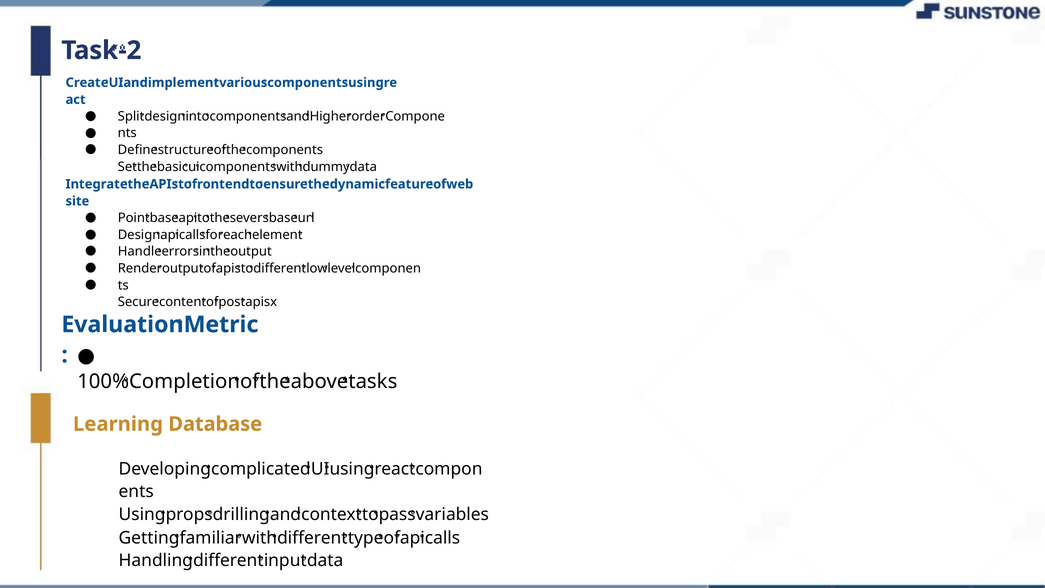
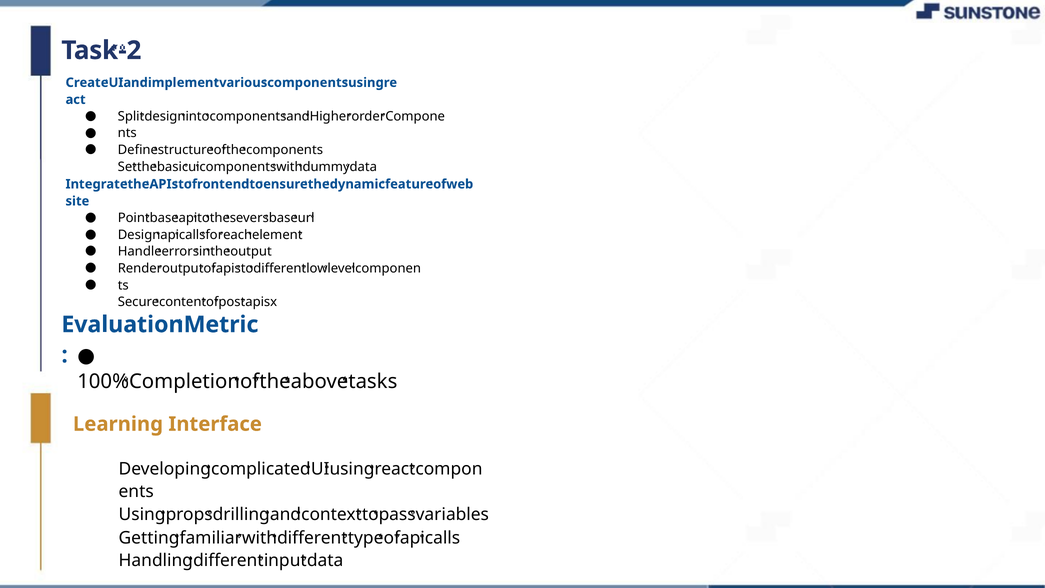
Database: Database -> Interface
